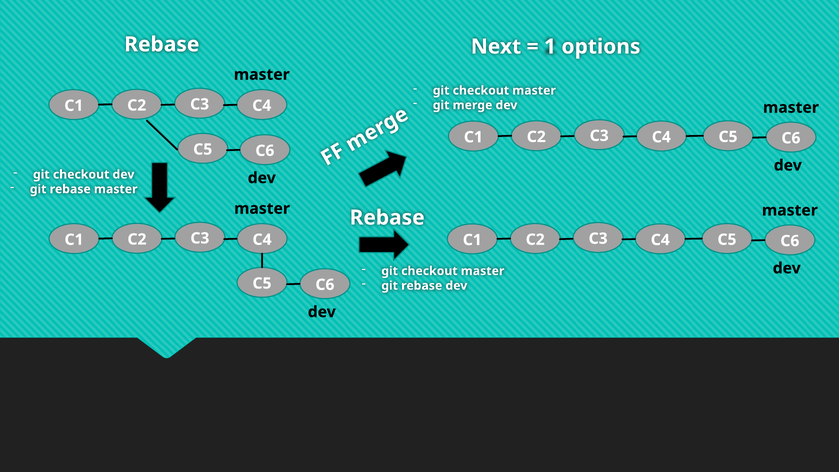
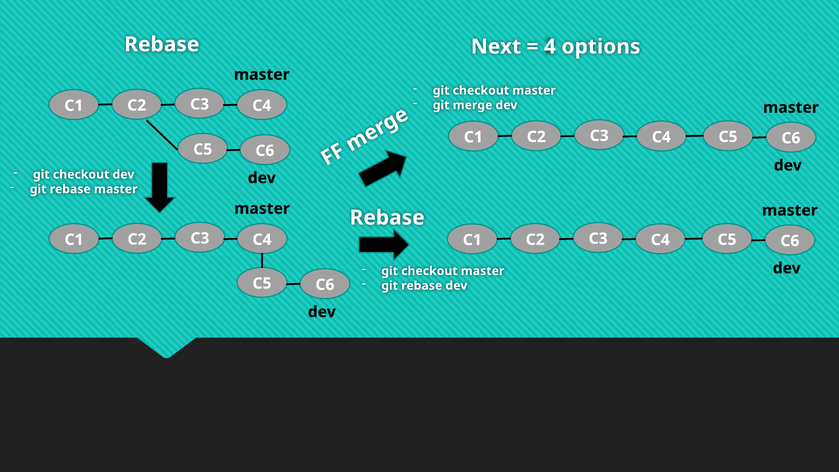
1: 1 -> 4
